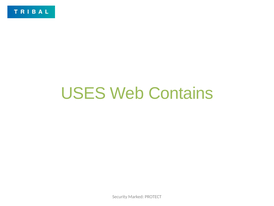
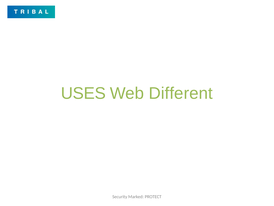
Contains: Contains -> Different
